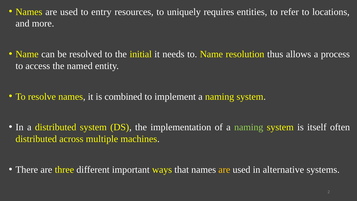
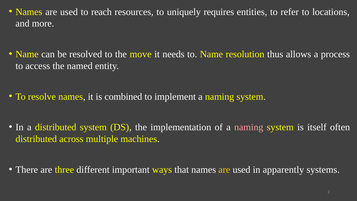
entry: entry -> reach
initial: initial -> move
naming at (249, 127) colour: light green -> pink
alternative: alternative -> apparently
